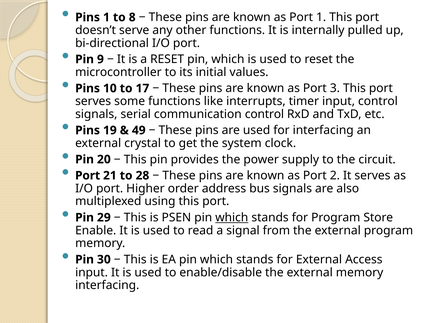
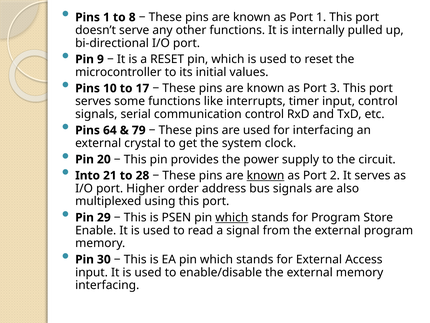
19: 19 -> 64
49: 49 -> 79
Port at (88, 175): Port -> Into
known at (266, 175) underline: none -> present
